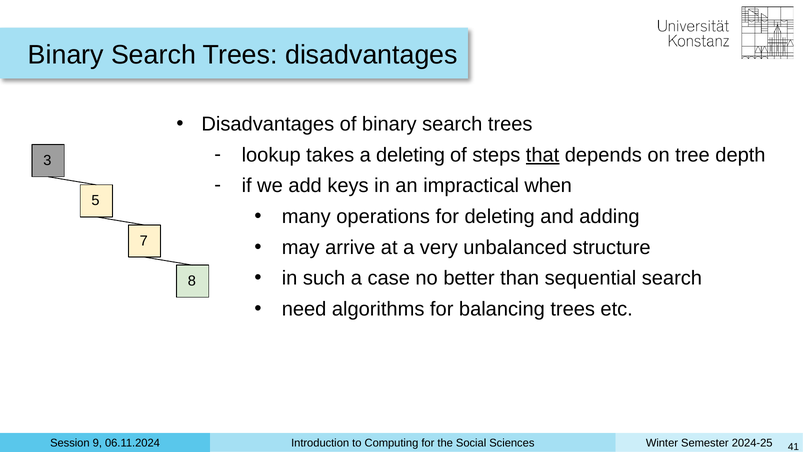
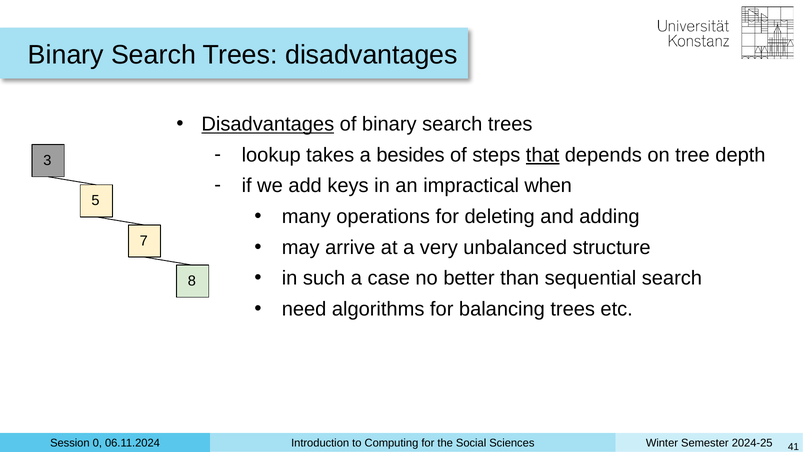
Disadvantages at (268, 124) underline: none -> present
a deleting: deleting -> besides
9: 9 -> 0
